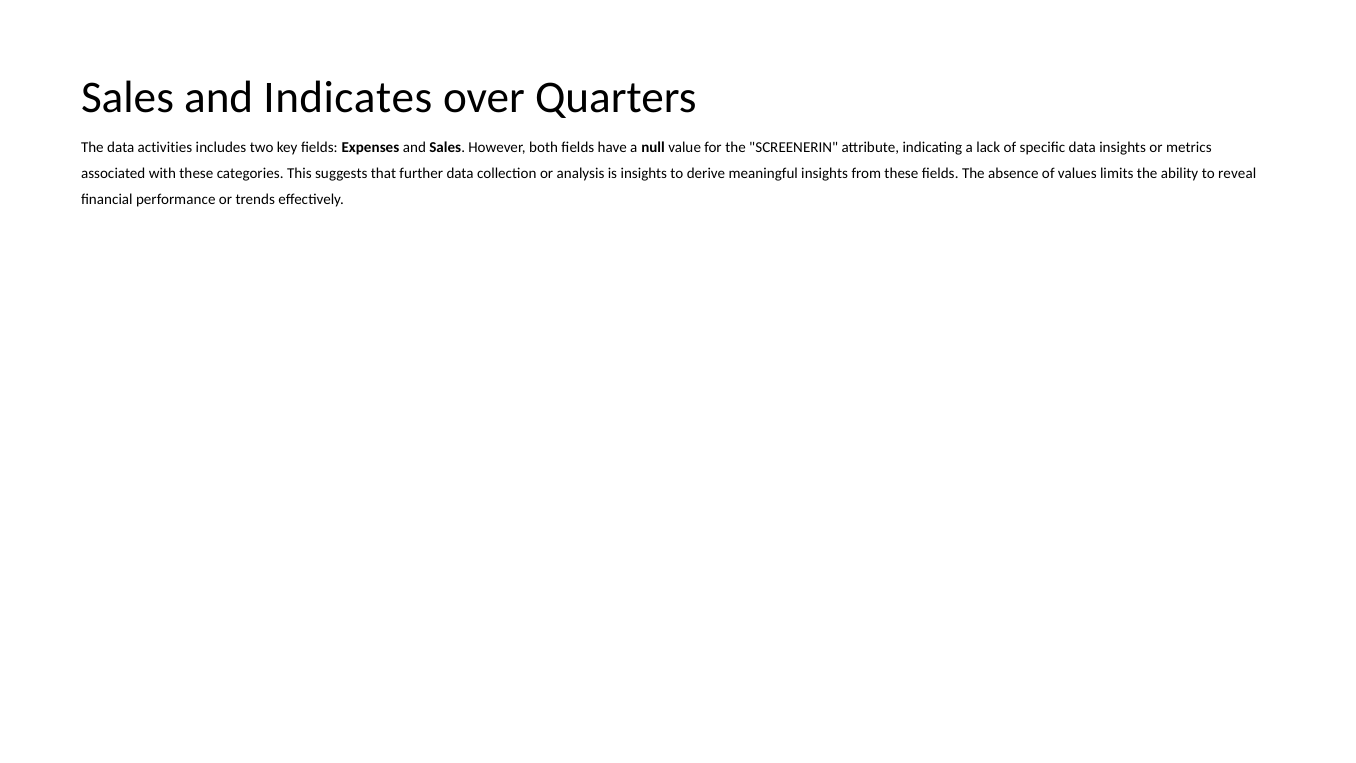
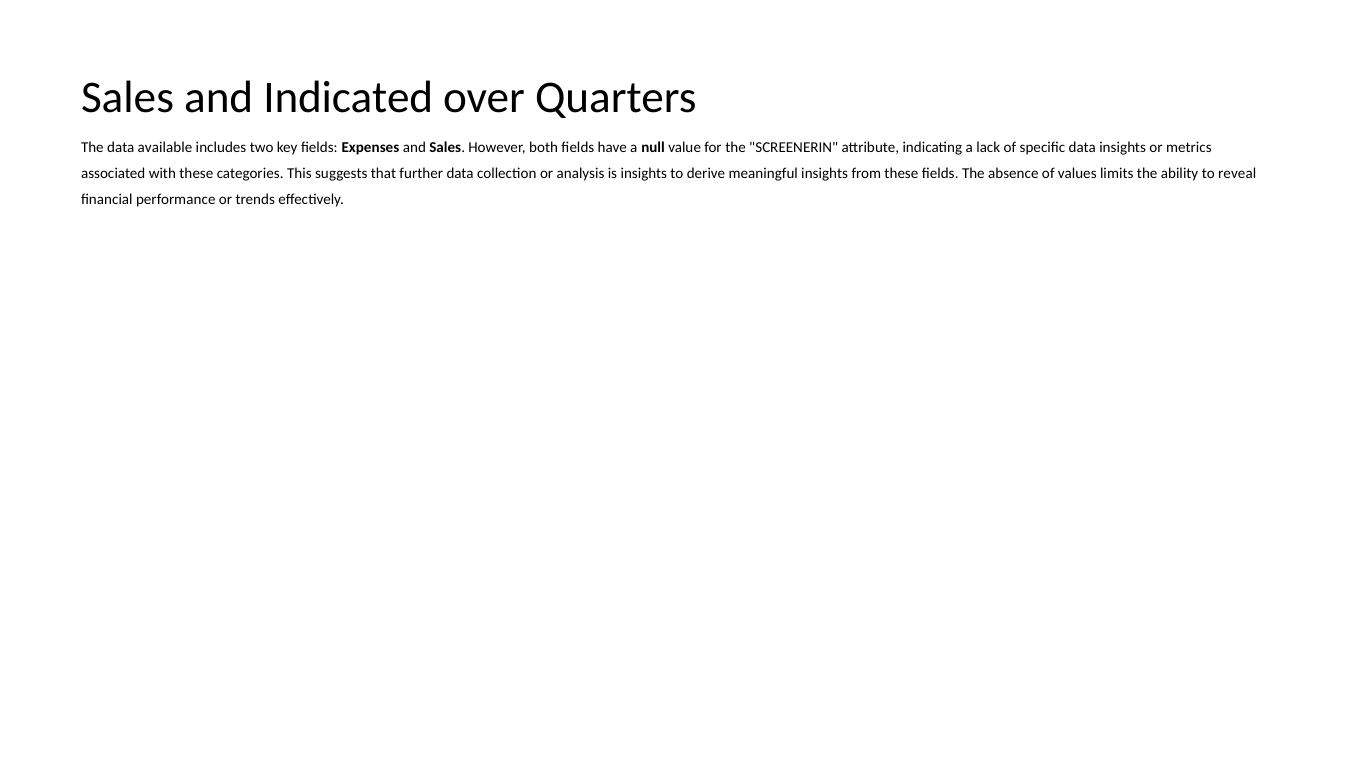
Indicates: Indicates -> Indicated
activities: activities -> available
